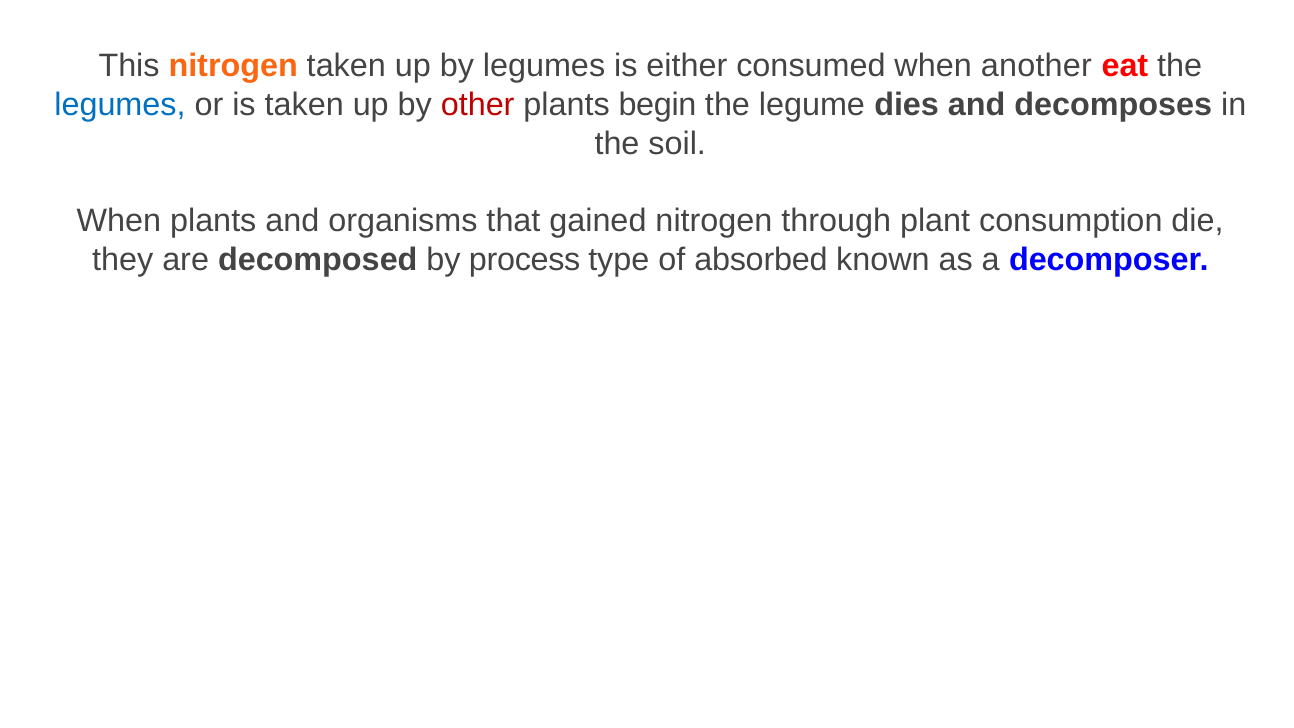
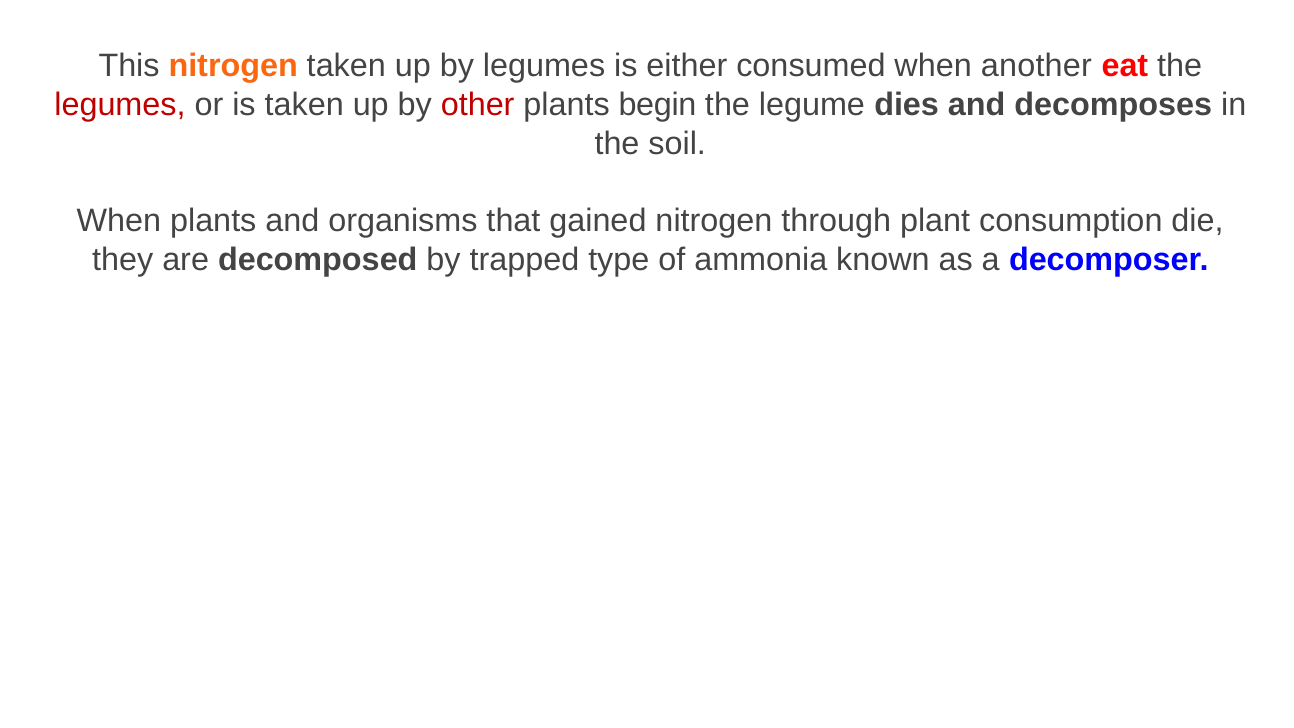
legumes at (120, 104) colour: blue -> red
process: process -> trapped
absorbed: absorbed -> ammonia
